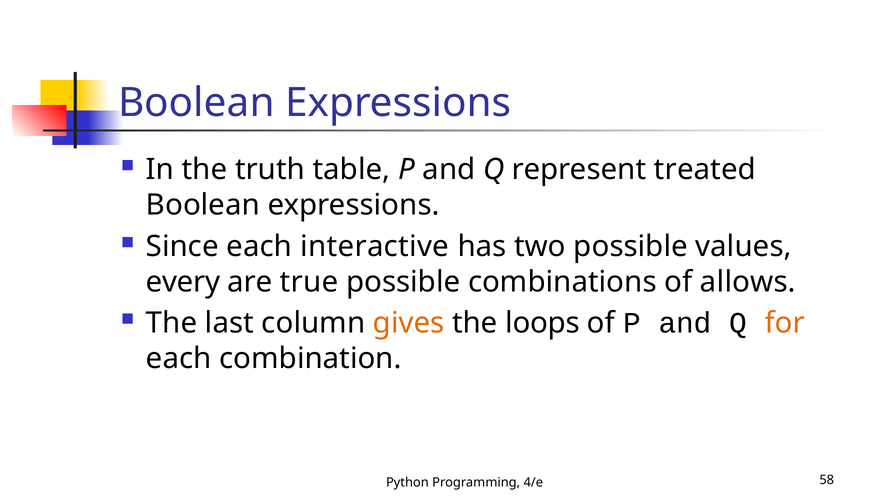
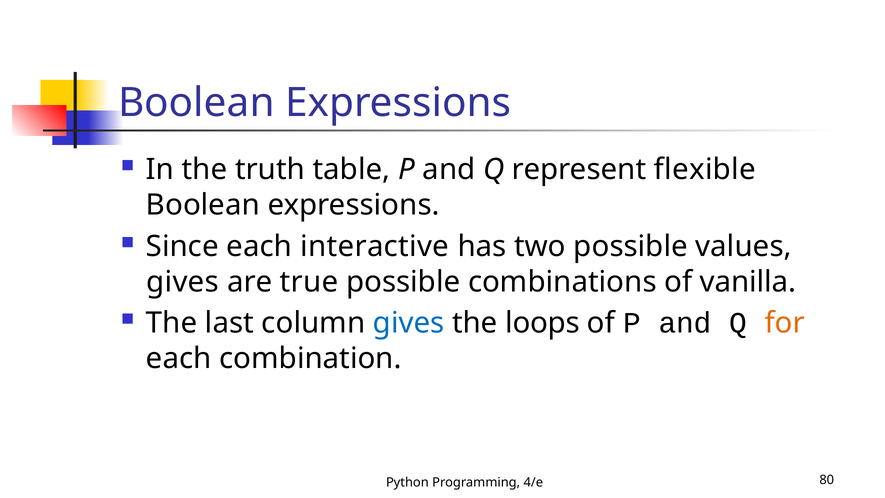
treated: treated -> flexible
every at (183, 282): every -> gives
allows: allows -> vanilla
gives at (409, 323) colour: orange -> blue
58: 58 -> 80
